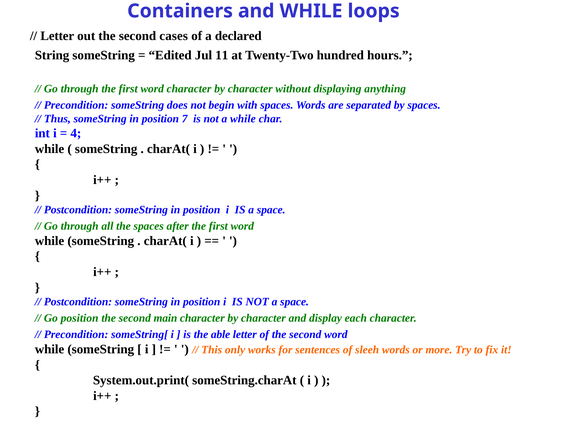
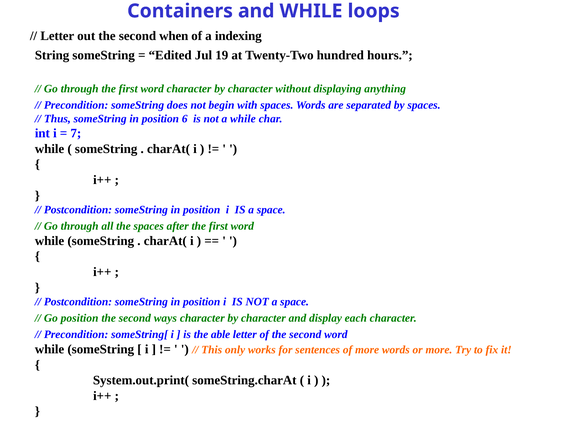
cases: cases -> when
declared: declared -> indexing
11: 11 -> 19
7: 7 -> 6
4: 4 -> 7
main: main -> ways
of sleeh: sleeh -> more
